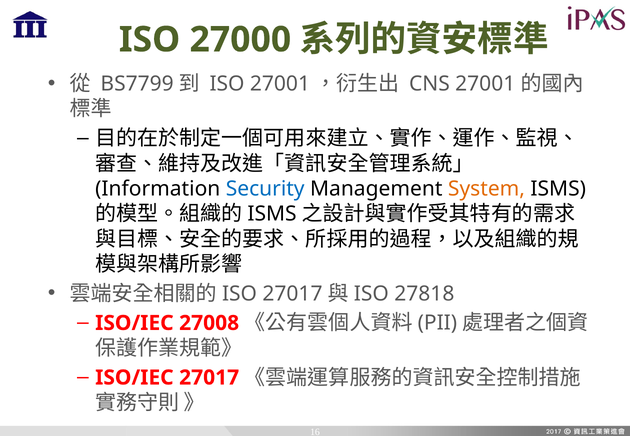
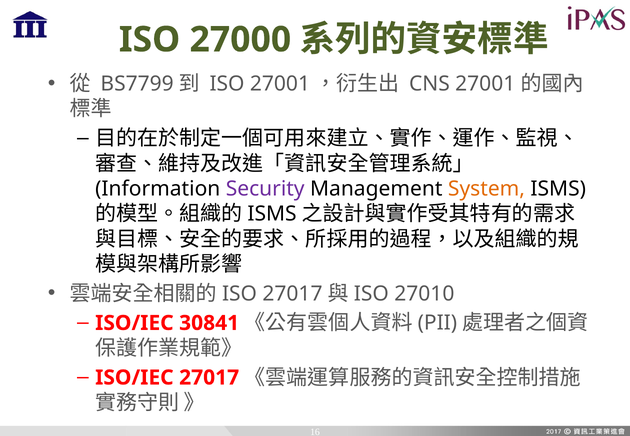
Security colour: blue -> purple
27818: 27818 -> 27010
27008: 27008 -> 30841
